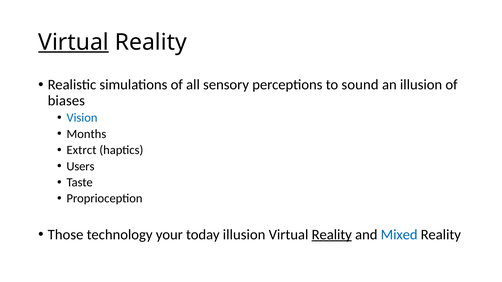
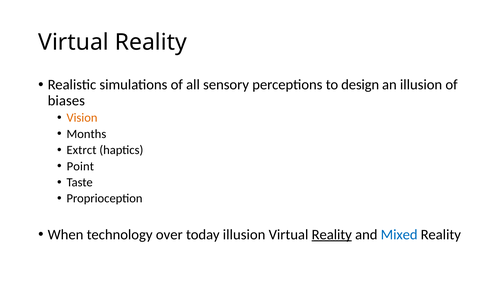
Virtual at (74, 42) underline: present -> none
sound: sound -> design
Vision colour: blue -> orange
Users: Users -> Point
Those: Those -> When
your: your -> over
